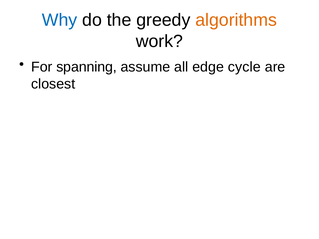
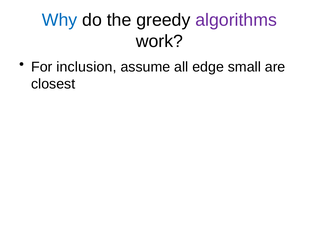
algorithms colour: orange -> purple
spanning: spanning -> inclusion
cycle: cycle -> small
